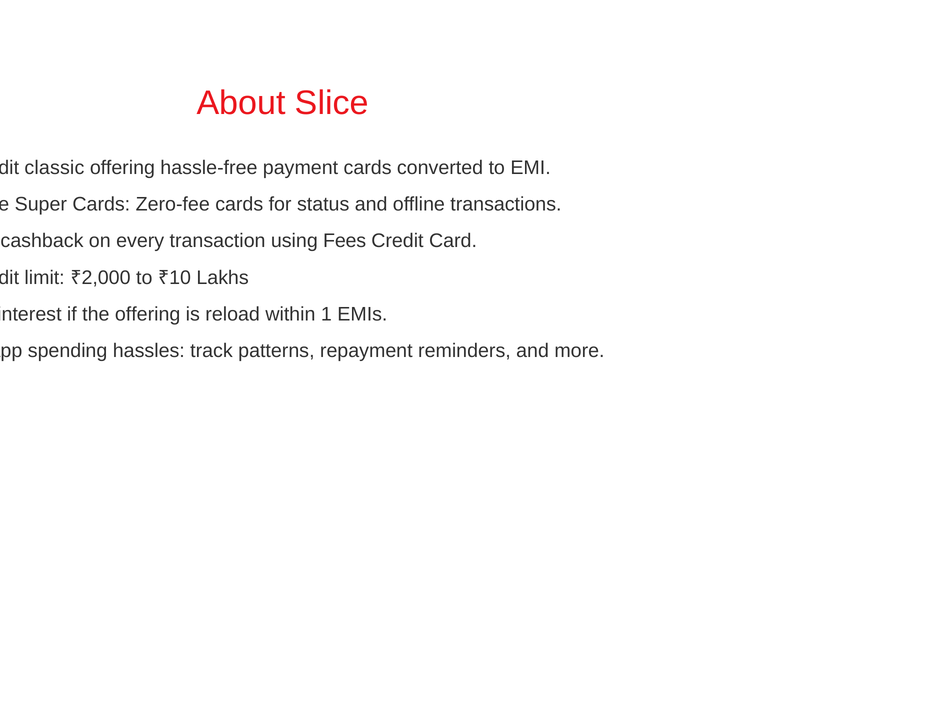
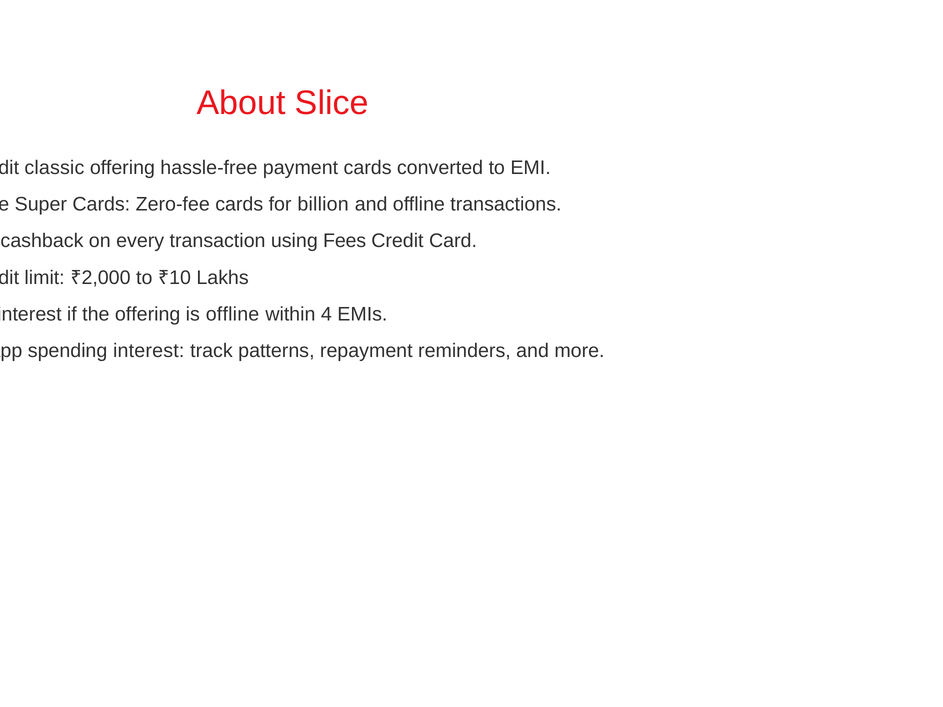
status: status -> billion
is reload: reload -> offline
1: 1 -> 4
spending hassles: hassles -> interest
